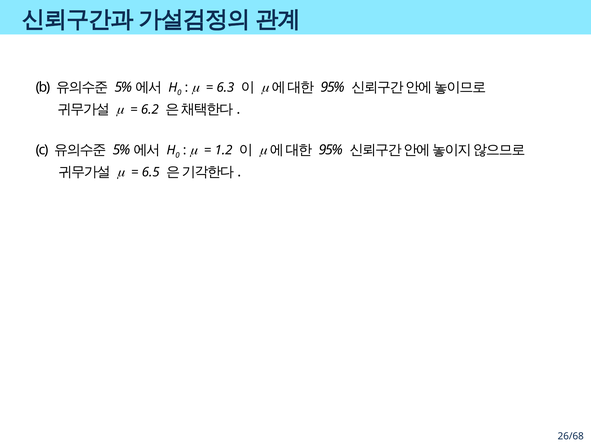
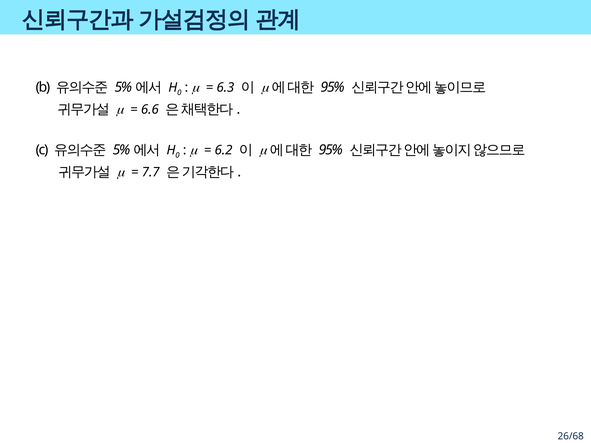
6.2: 6.2 -> 6.6
1.2: 1.2 -> 6.2
6.5: 6.5 -> 7.7
